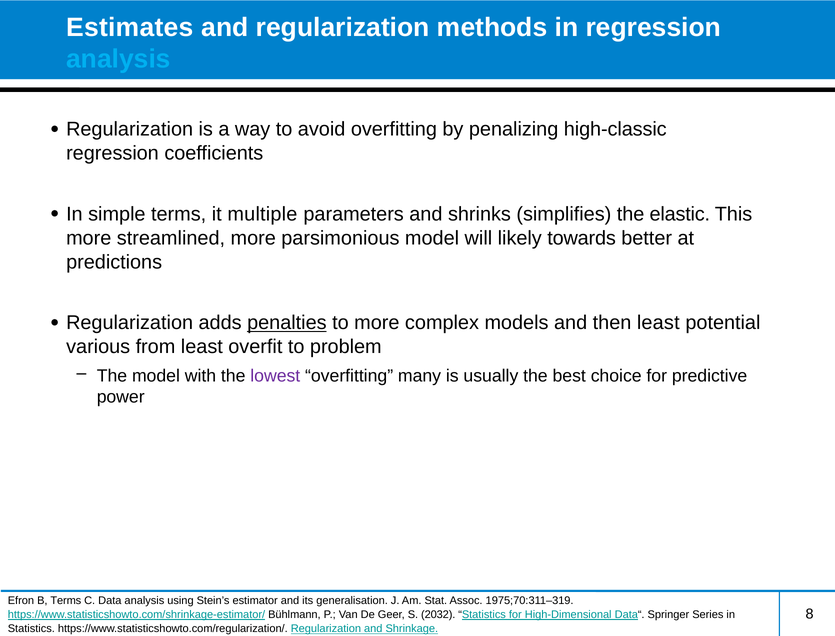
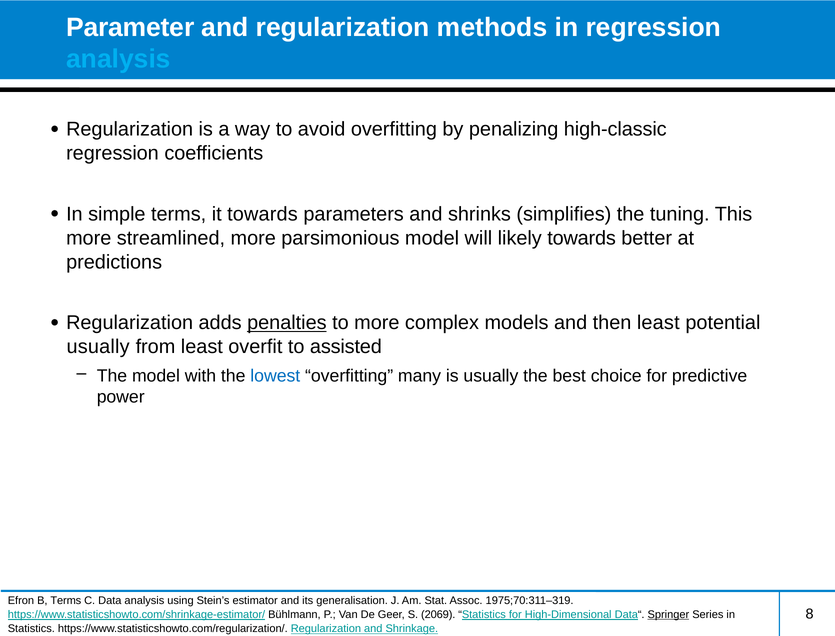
Estimates: Estimates -> Parameter
it multiple: multiple -> towards
elastic: elastic -> tuning
various at (98, 347): various -> usually
problem: problem -> assisted
lowest colour: purple -> blue
2032: 2032 -> 2069
Springer underline: none -> present
